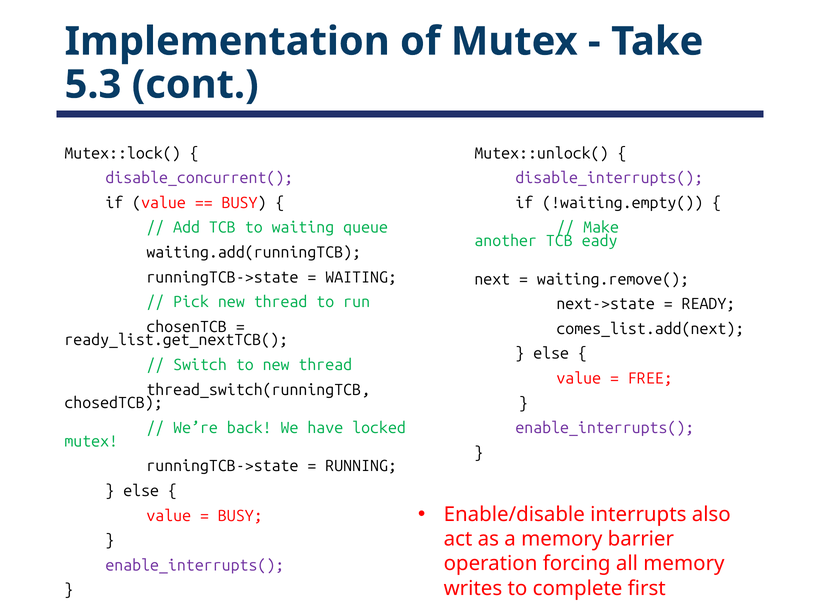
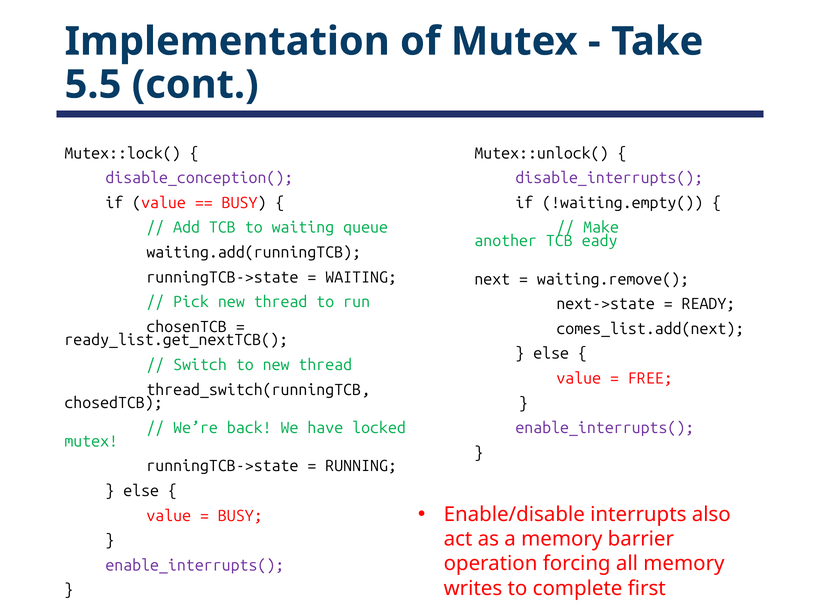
5.3: 5.3 -> 5.5
disable_concurrent(: disable_concurrent( -> disable_conception(
